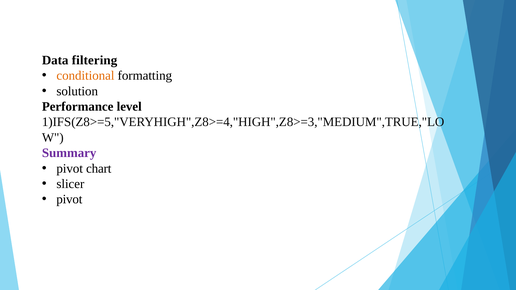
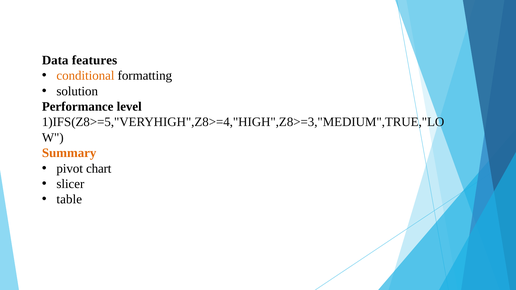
filtering: filtering -> features
Summary colour: purple -> orange
pivot at (69, 200): pivot -> table
